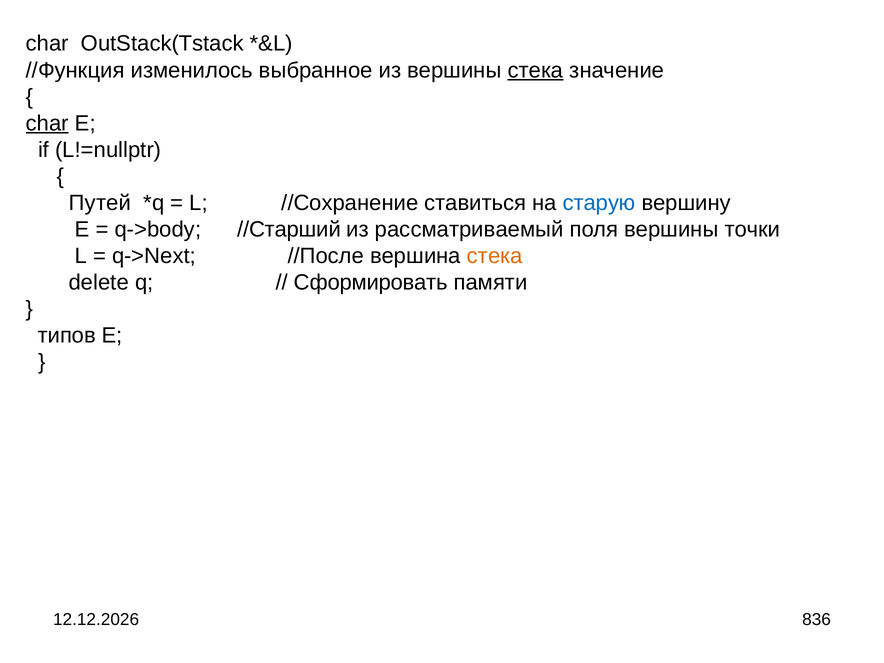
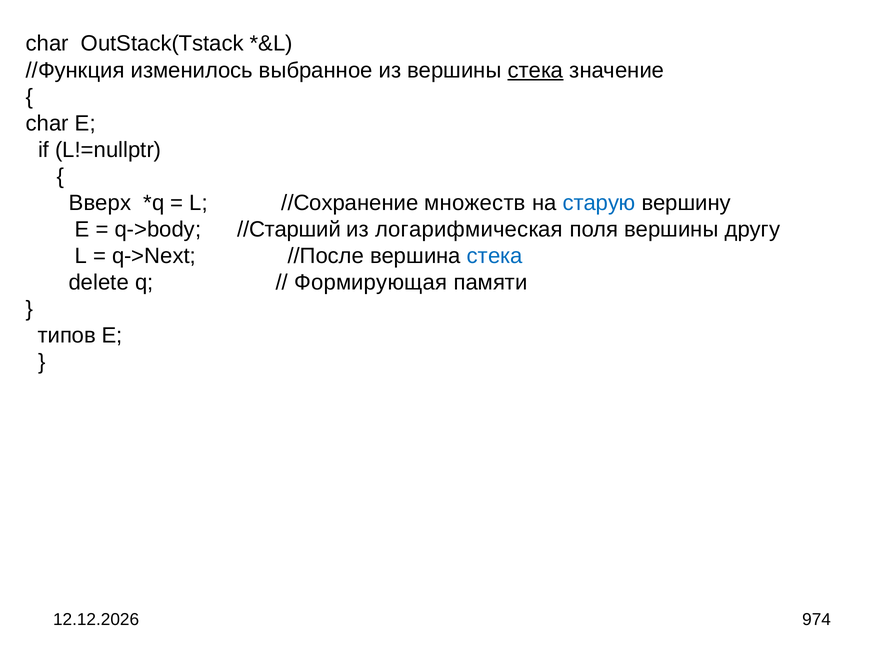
char at (47, 123) underline: present -> none
Путей: Путей -> Вверх
ставиться: ставиться -> множеств
рассматриваемый: рассматриваемый -> логарифмическая
точки: точки -> другу
стека at (495, 256) colour: orange -> blue
Сформировать: Сформировать -> Формирующая
836: 836 -> 974
